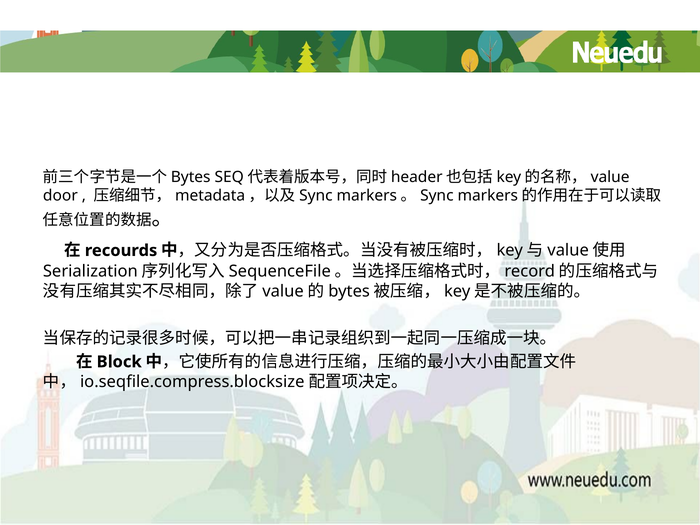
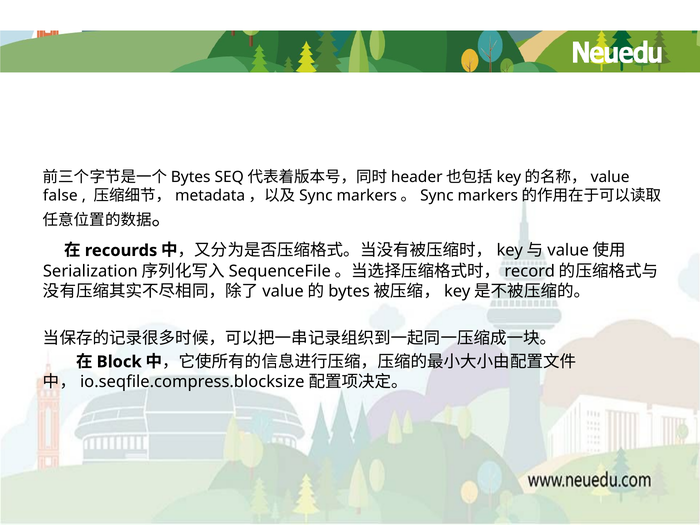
door: door -> false
